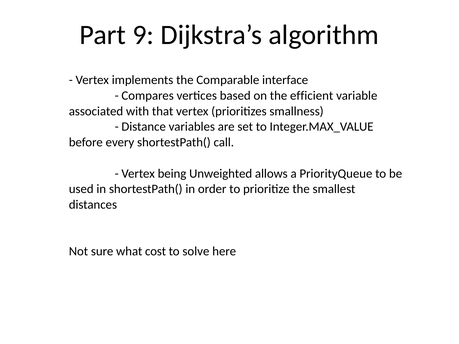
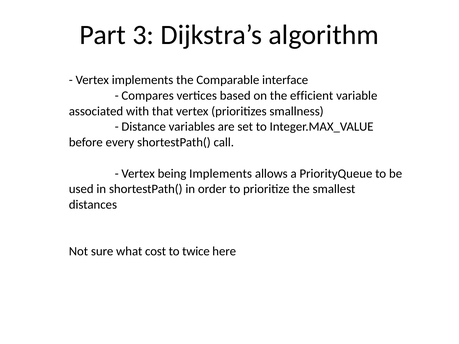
9: 9 -> 3
being Unweighted: Unweighted -> Implements
solve: solve -> twice
